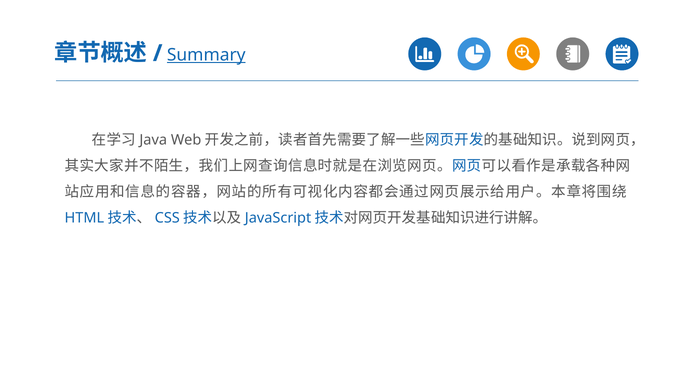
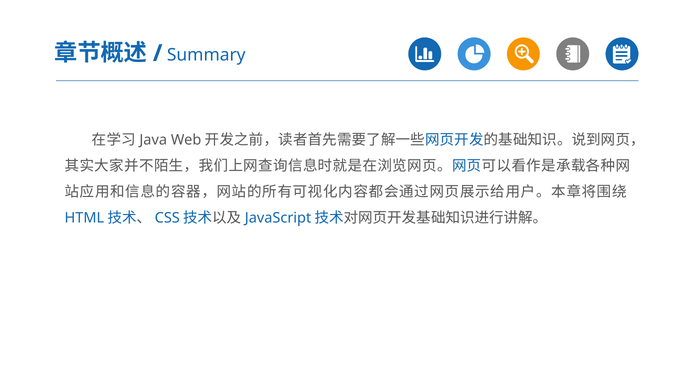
Summary underline: present -> none
